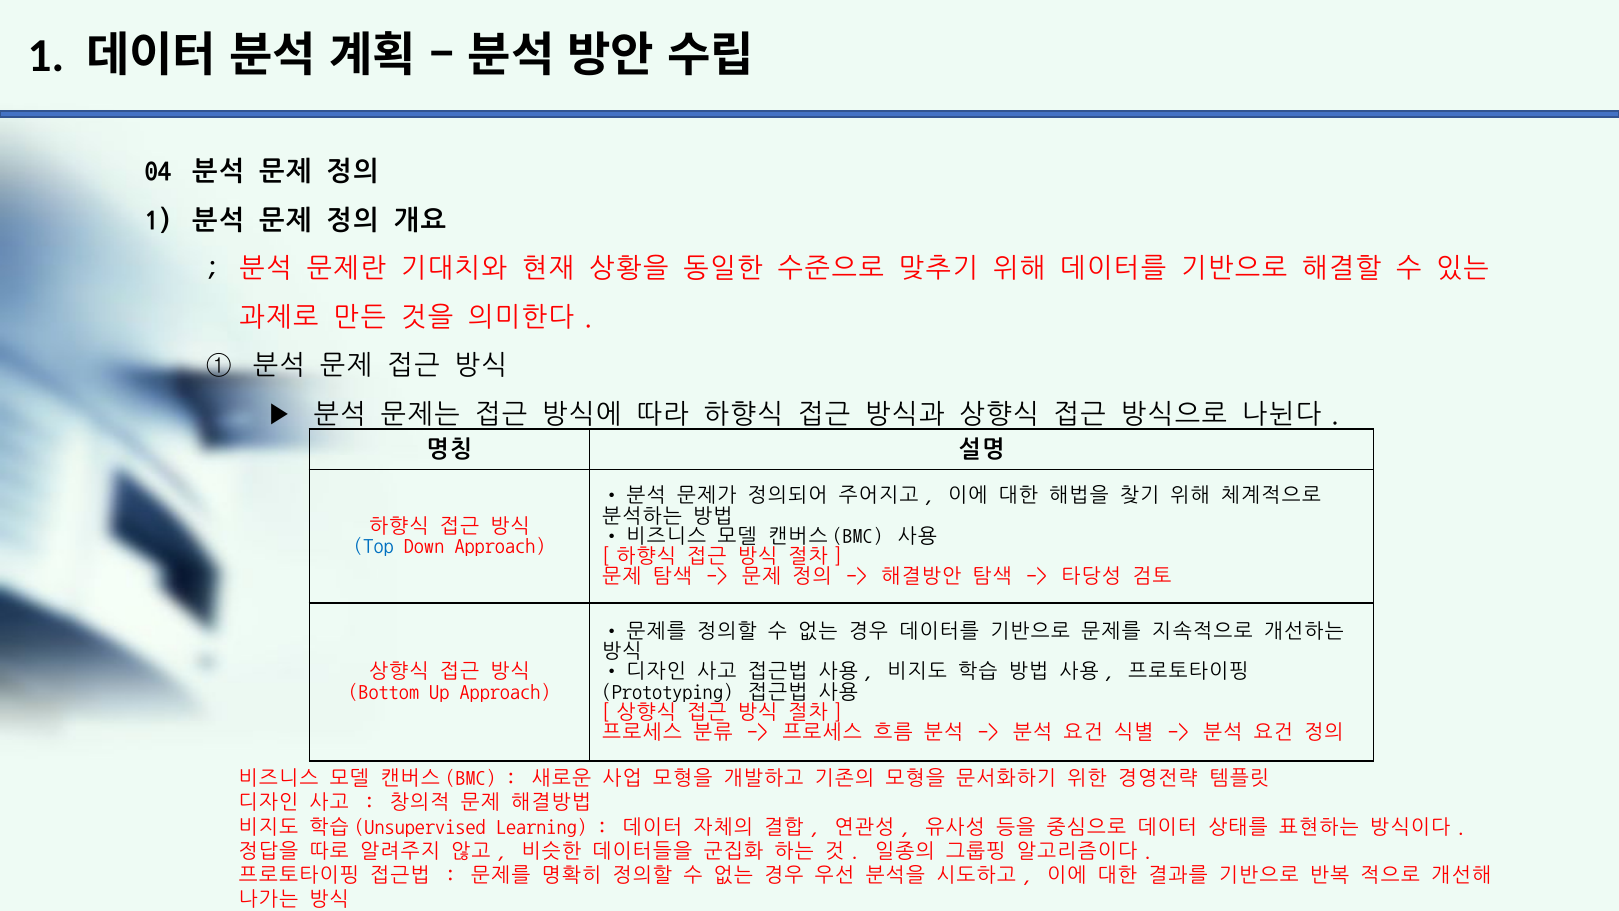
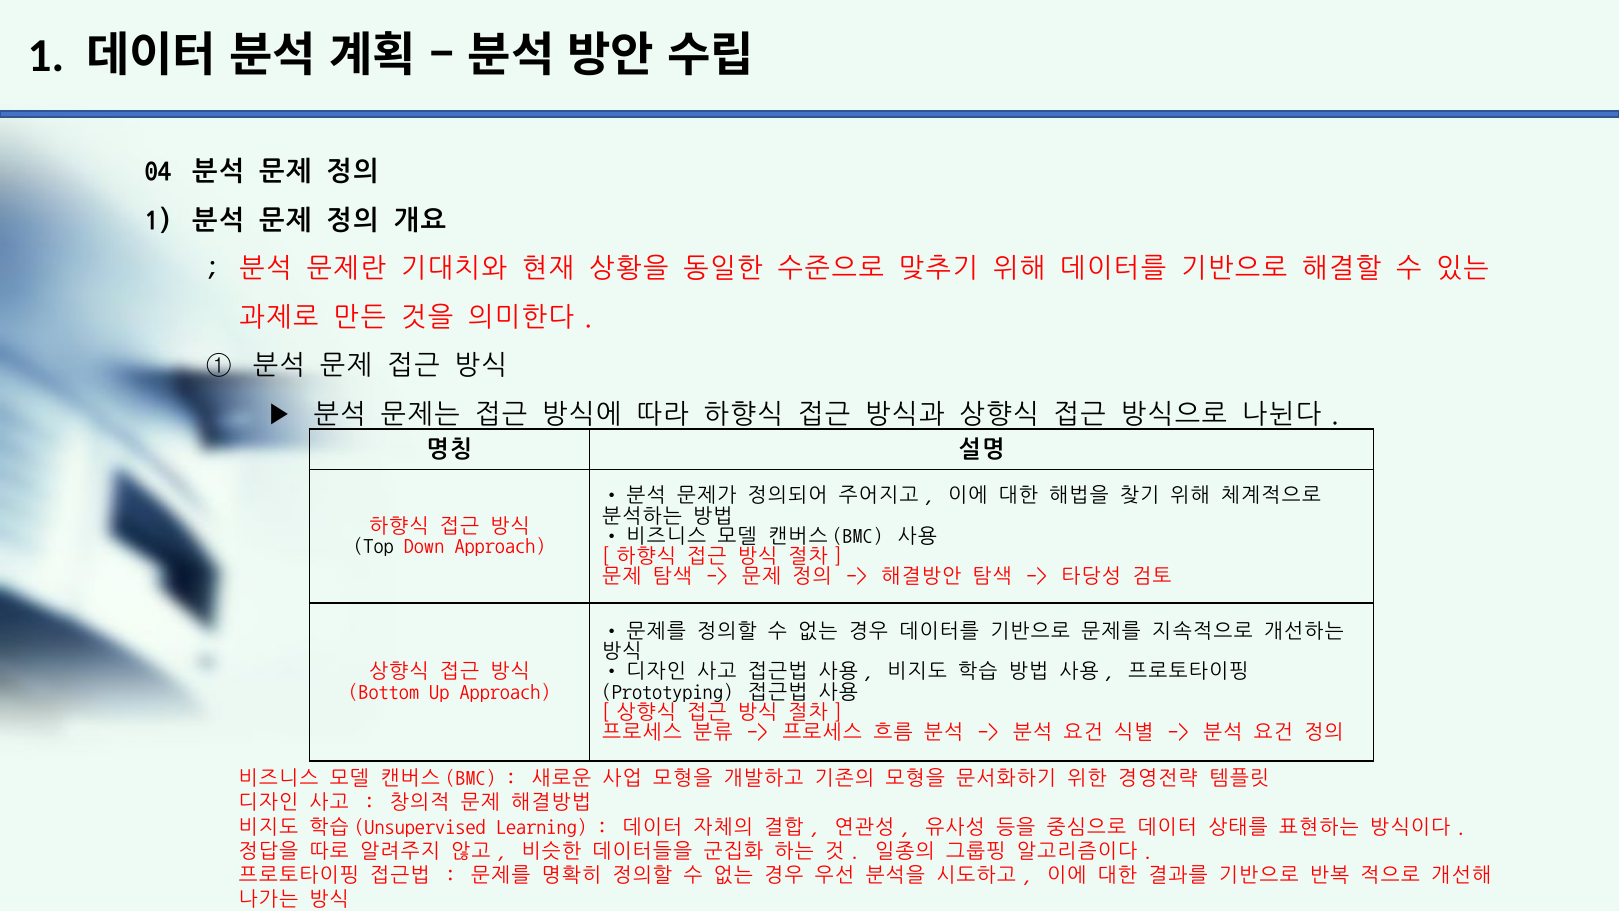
Top colour: blue -> black
